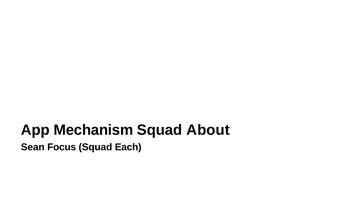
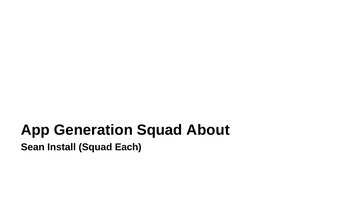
Mechanism: Mechanism -> Generation
Focus: Focus -> Install
